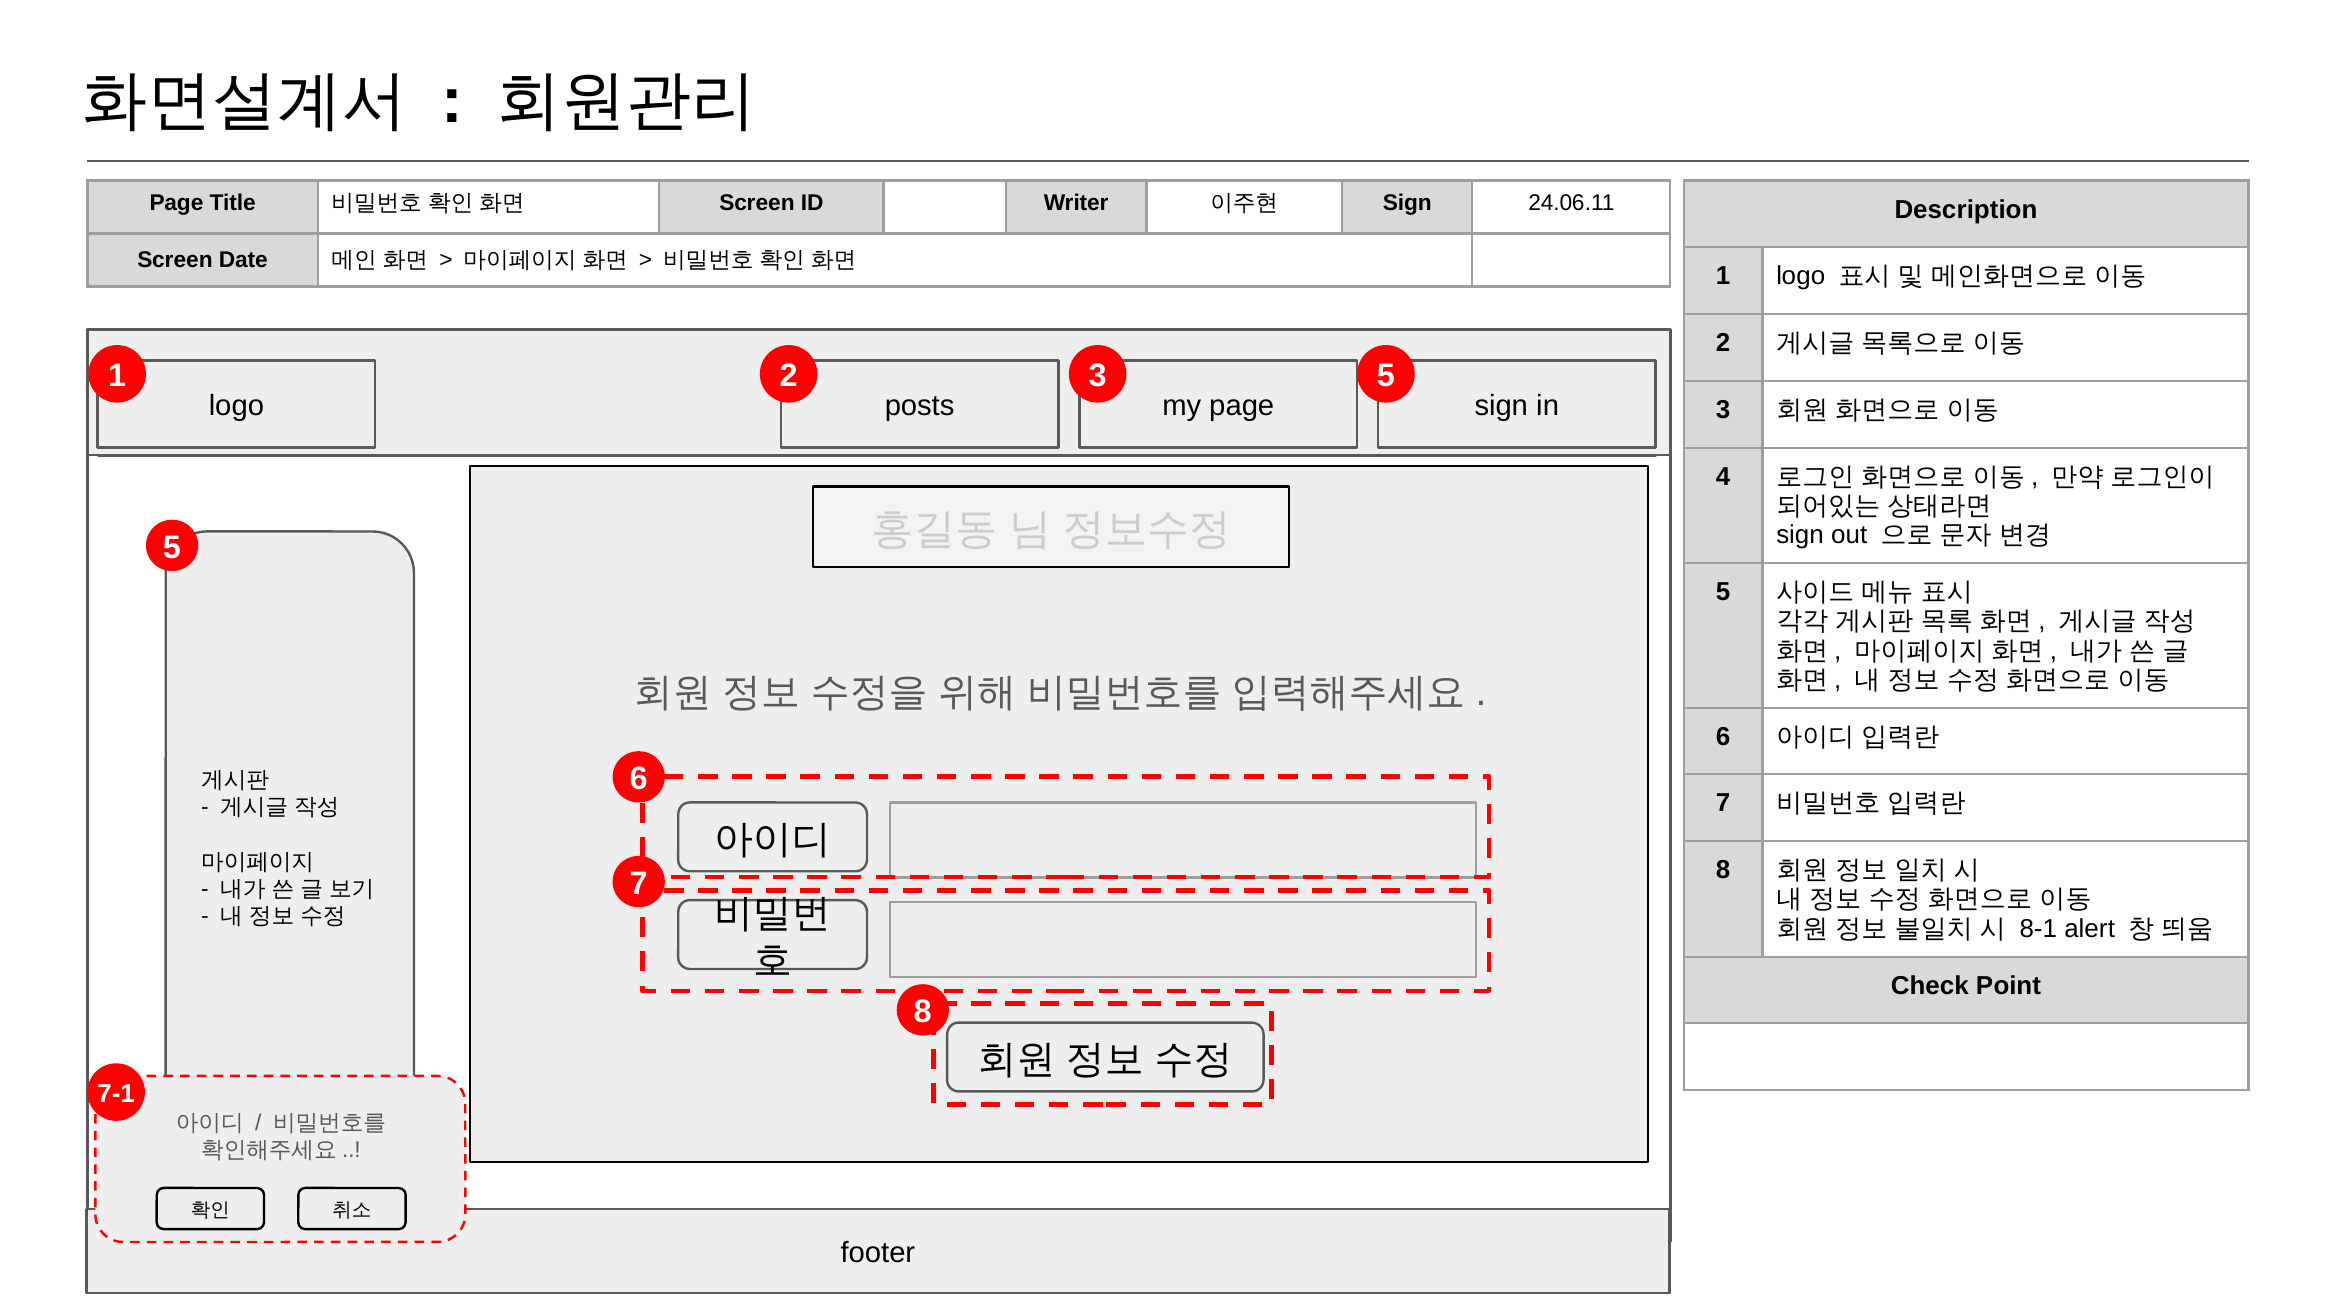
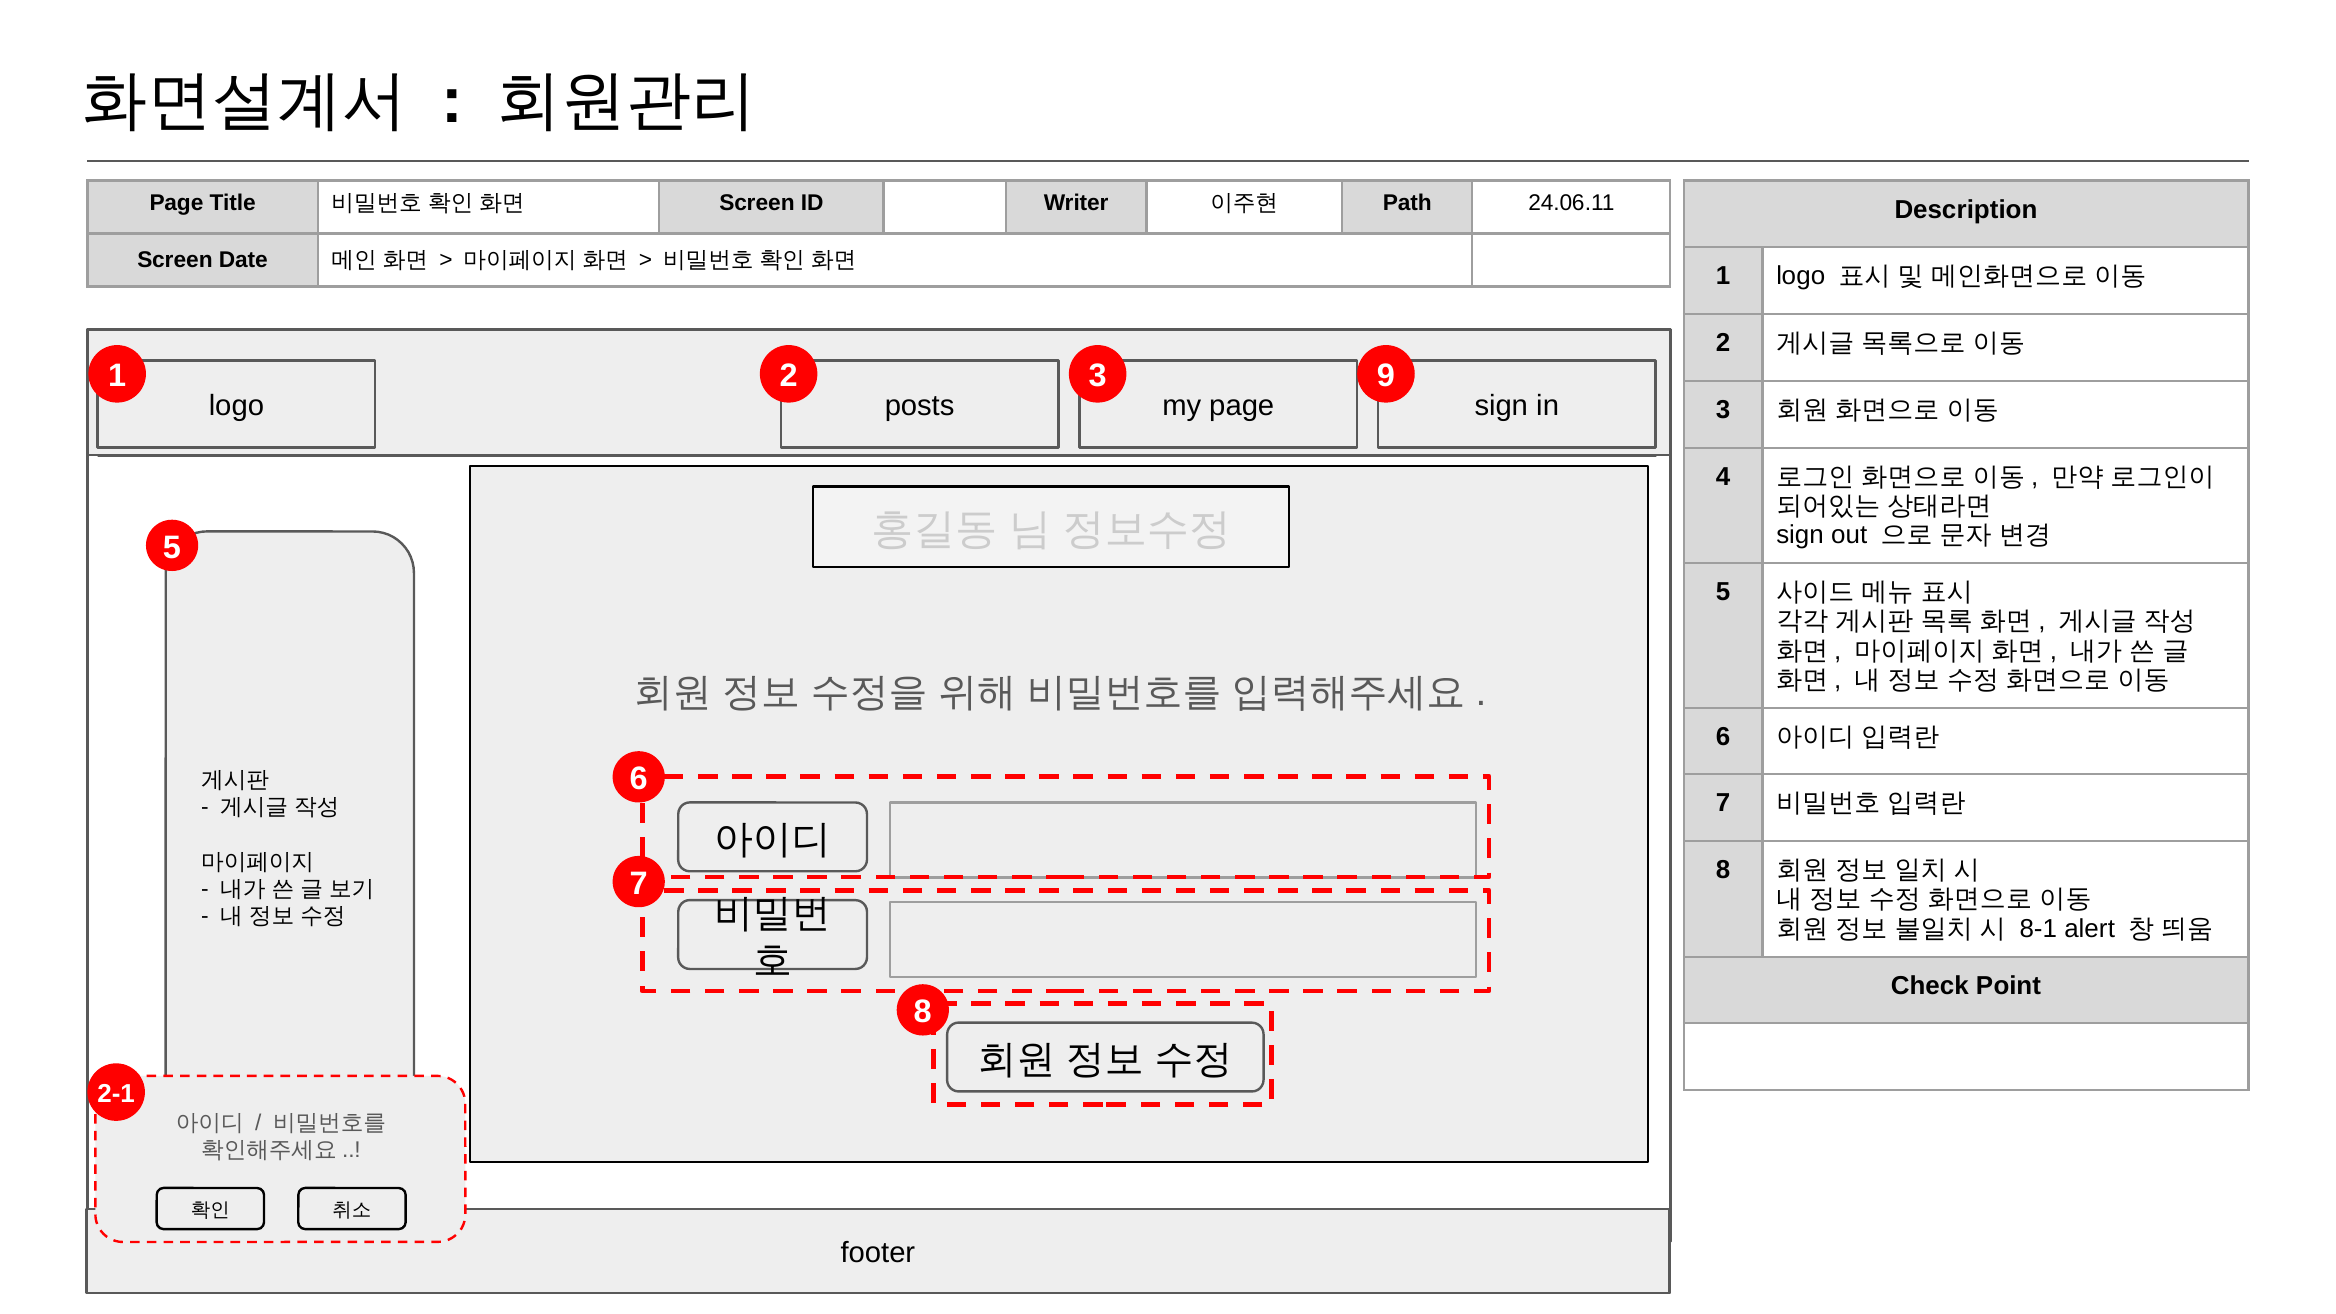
Sign at (1407, 203): Sign -> Path
5 at (1386, 376): 5 -> 9
7-1: 7-1 -> 2-1
